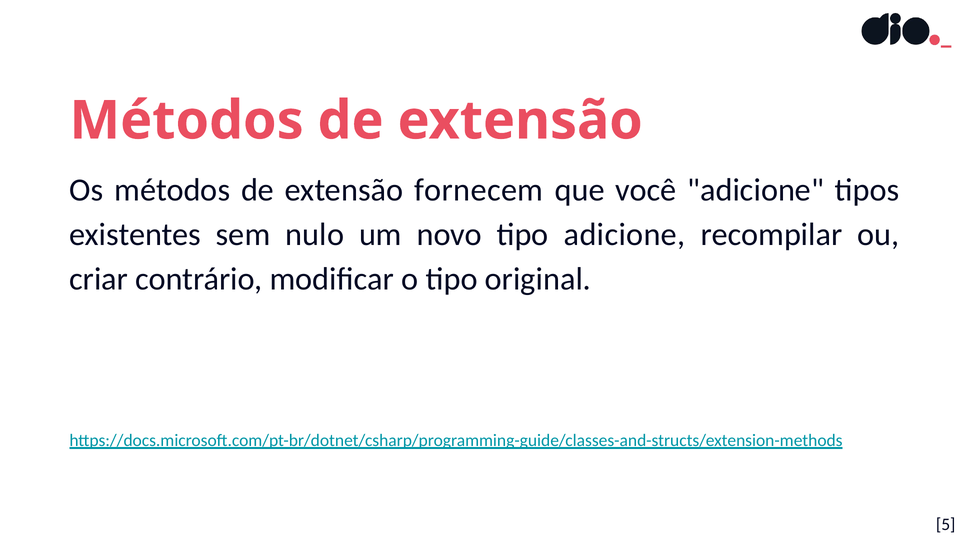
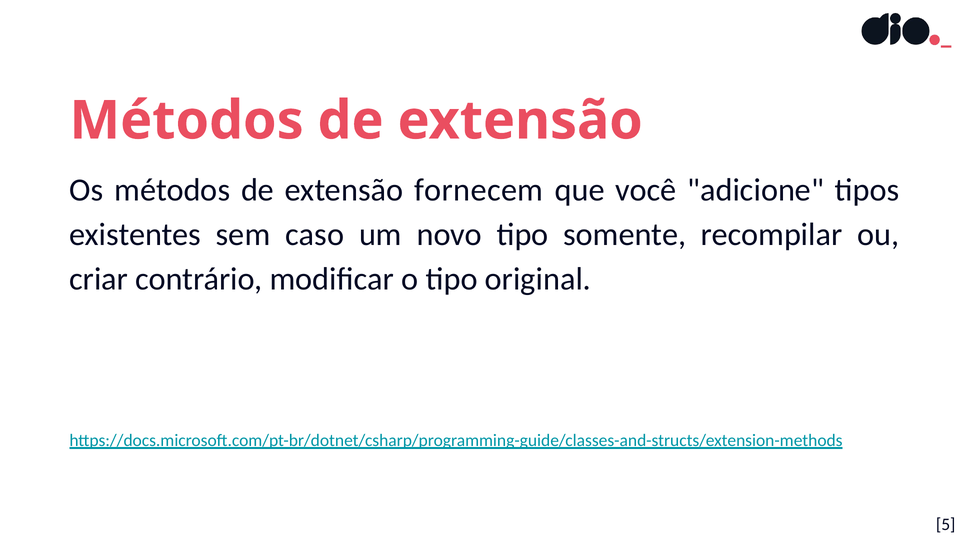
nulo: nulo -> caso
tipo adicione: adicione -> somente
